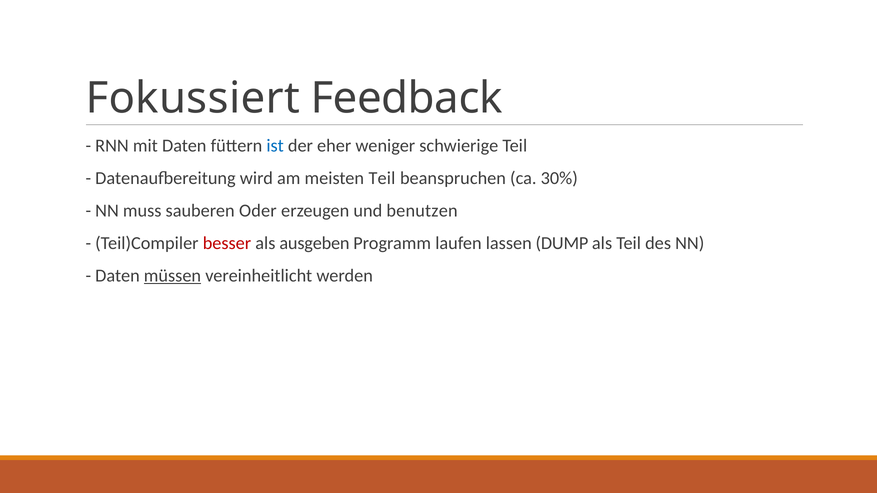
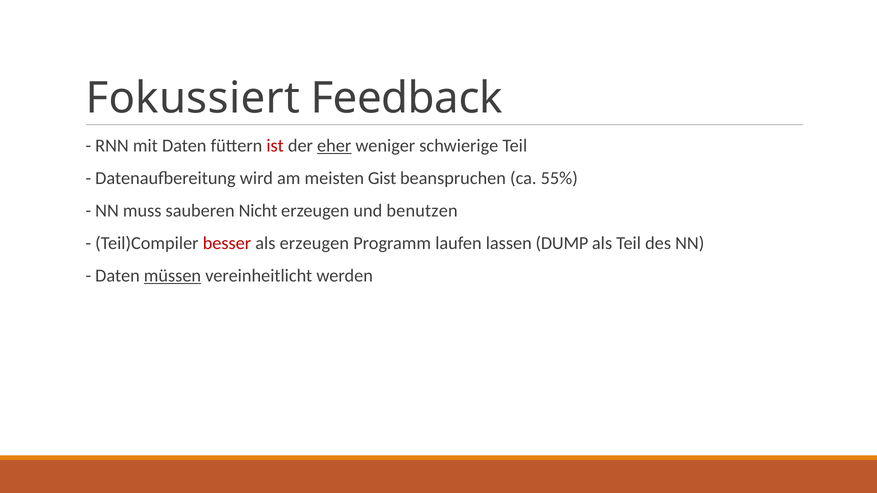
ist colour: blue -> red
eher underline: none -> present
meisten Teil: Teil -> Gist
30%: 30% -> 55%
Oder: Oder -> Nicht
als ausgeben: ausgeben -> erzeugen
